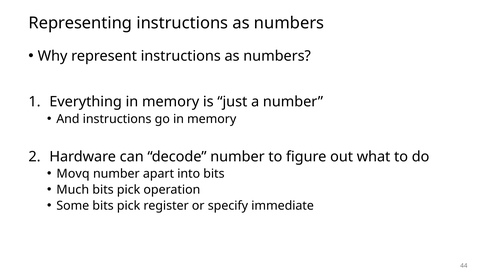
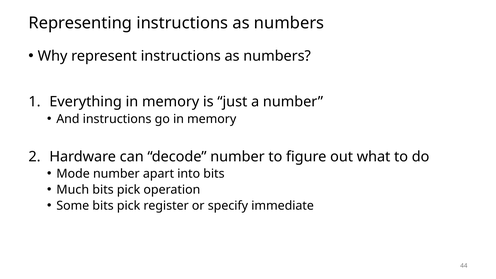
Movq: Movq -> Mode
